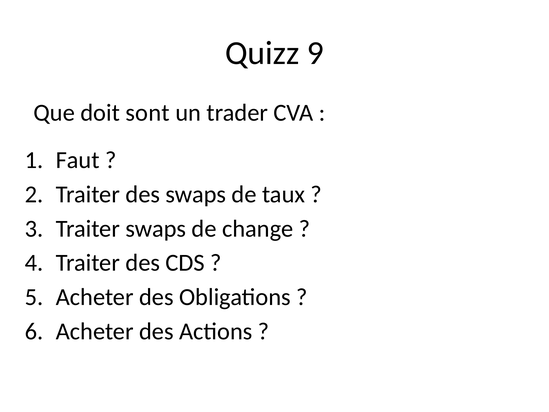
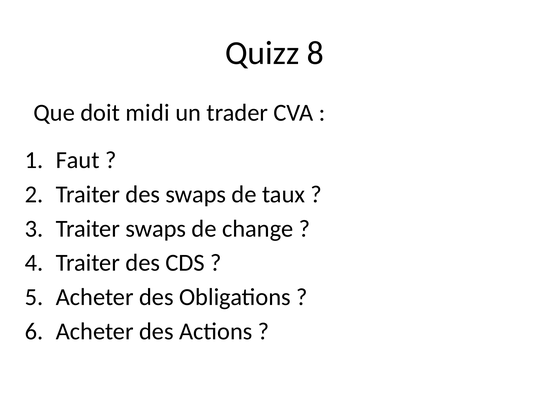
9: 9 -> 8
sont: sont -> midi
